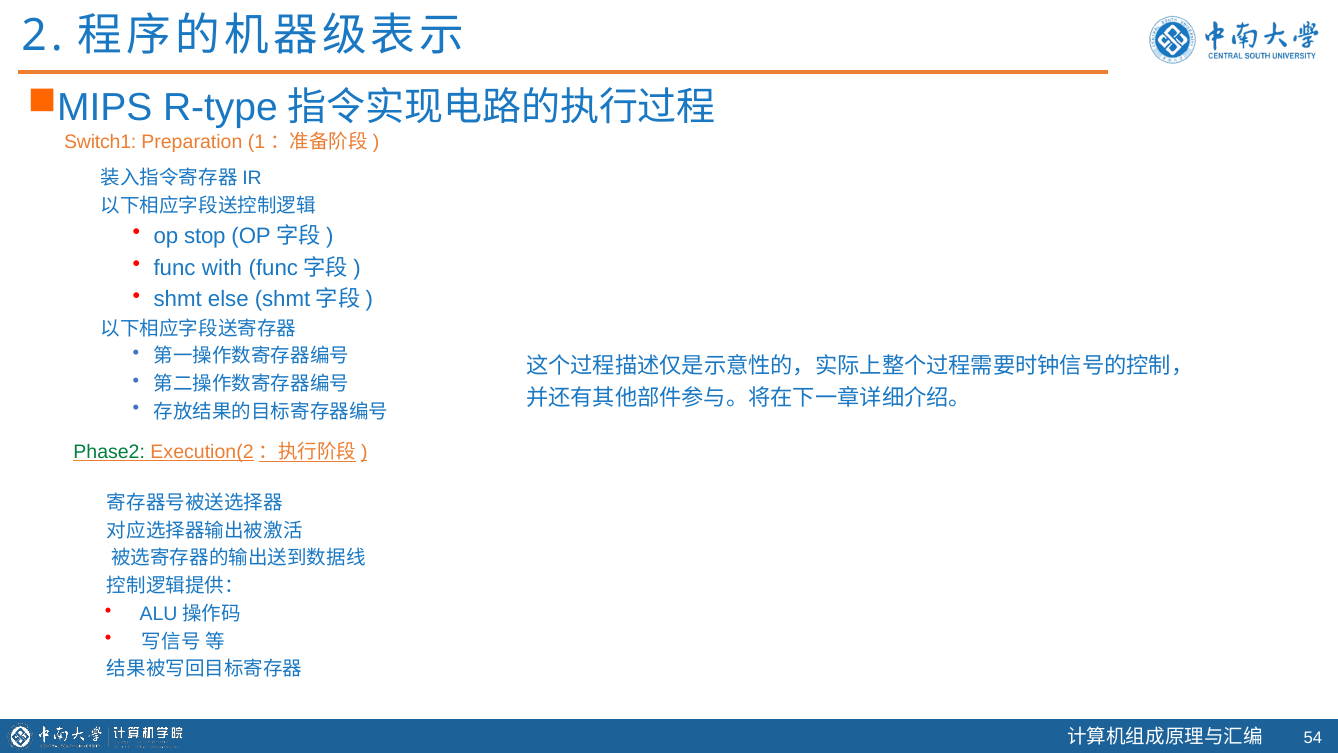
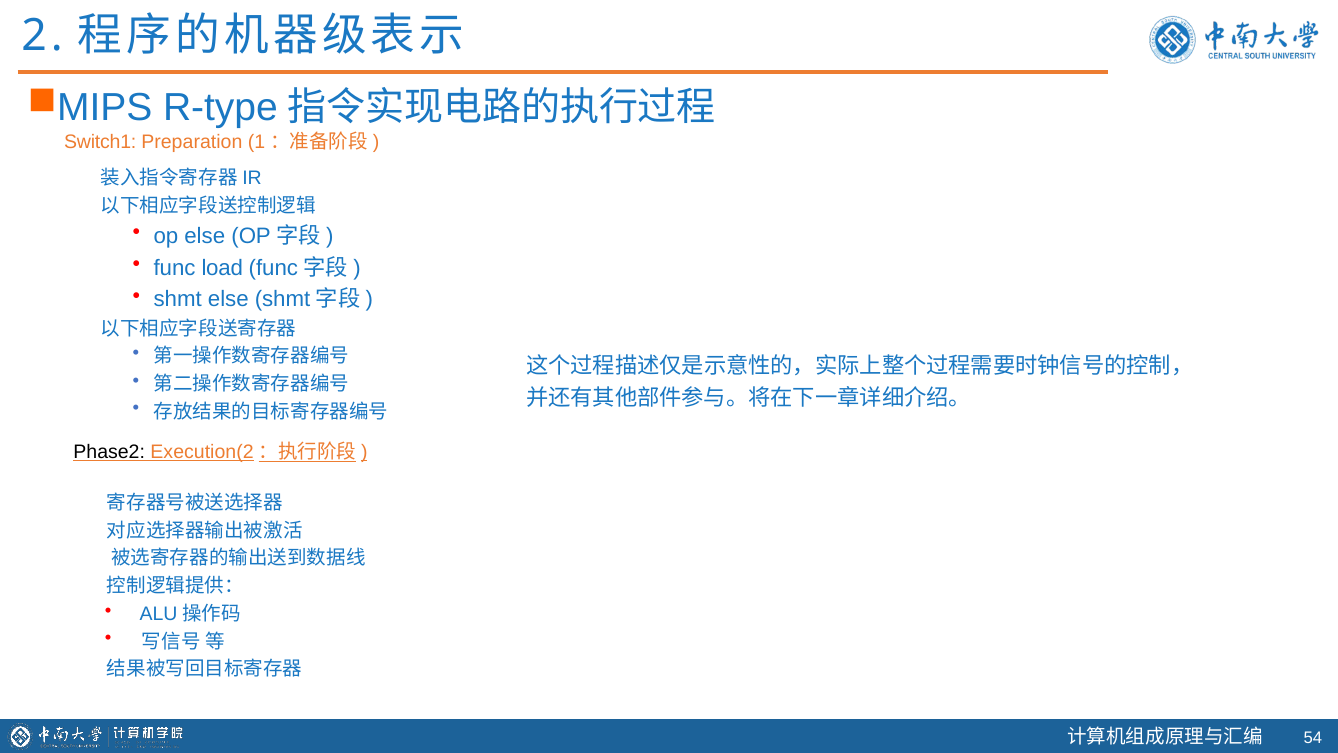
op stop: stop -> else
with: with -> load
Phase2 colour: green -> black
